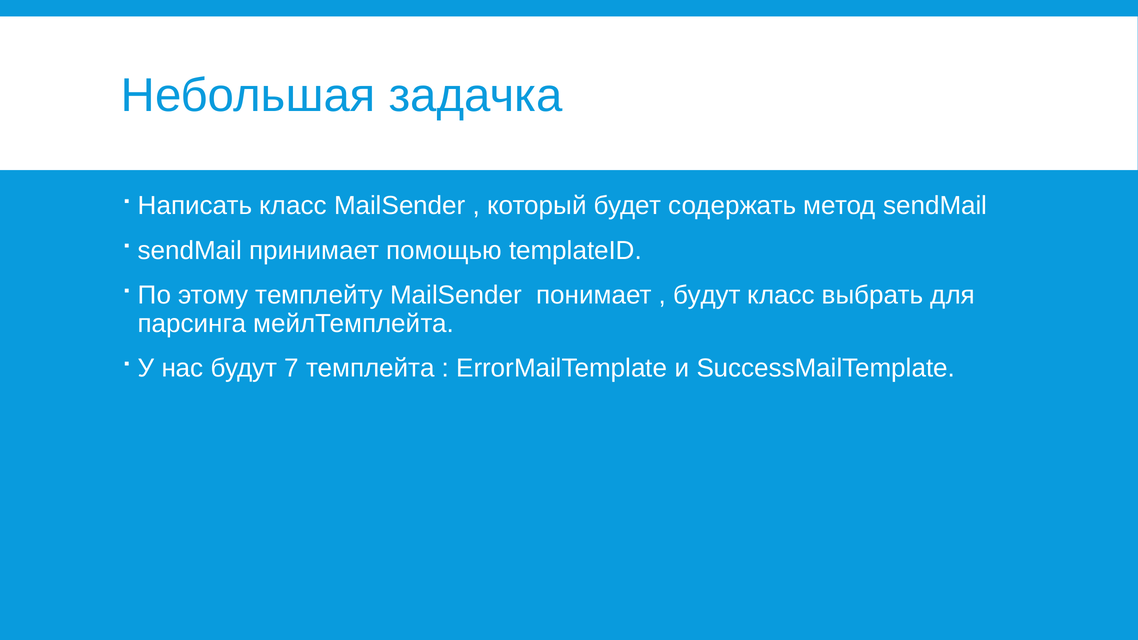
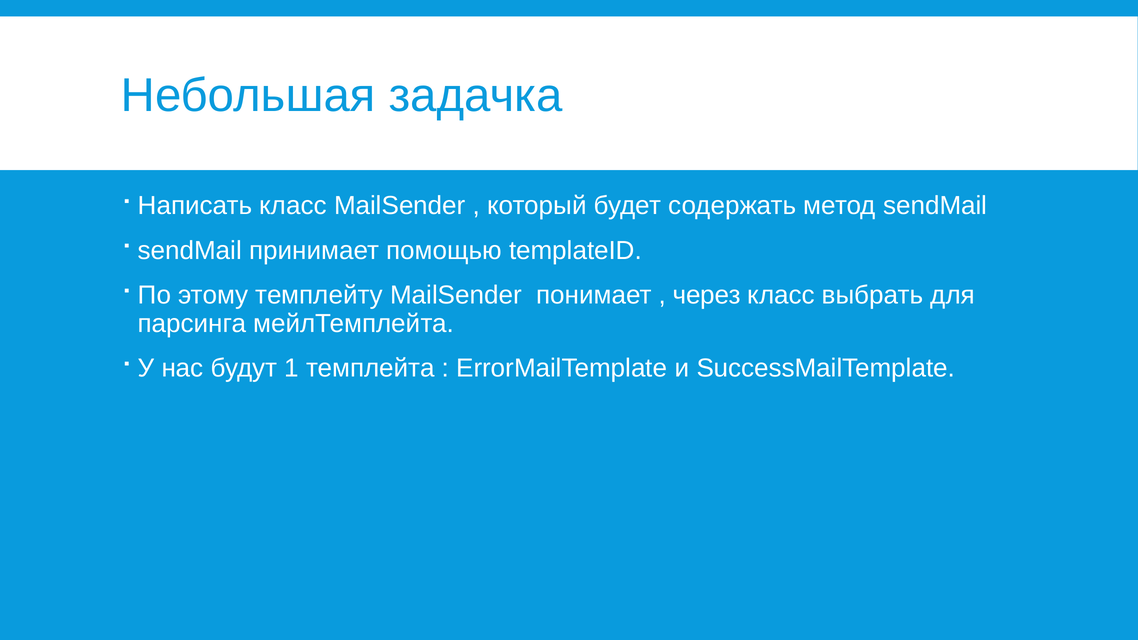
будут at (707, 295): будут -> через
7: 7 -> 1
